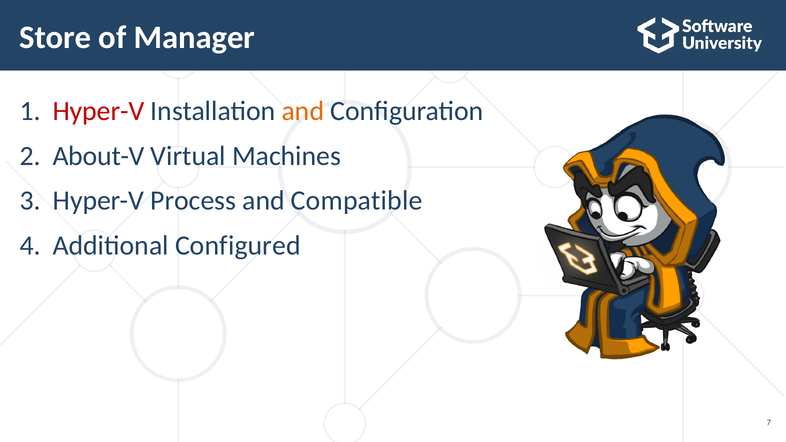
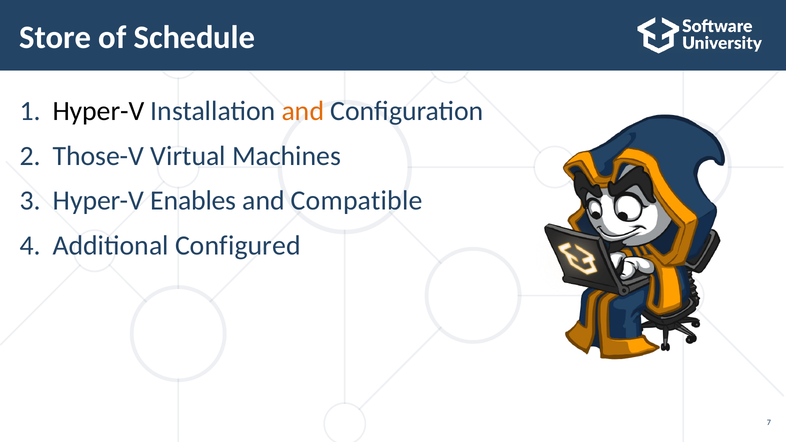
Manager: Manager -> Schedule
Hyper-V at (99, 111) colour: red -> black
About-V: About-V -> Those-V
Process: Process -> Enables
